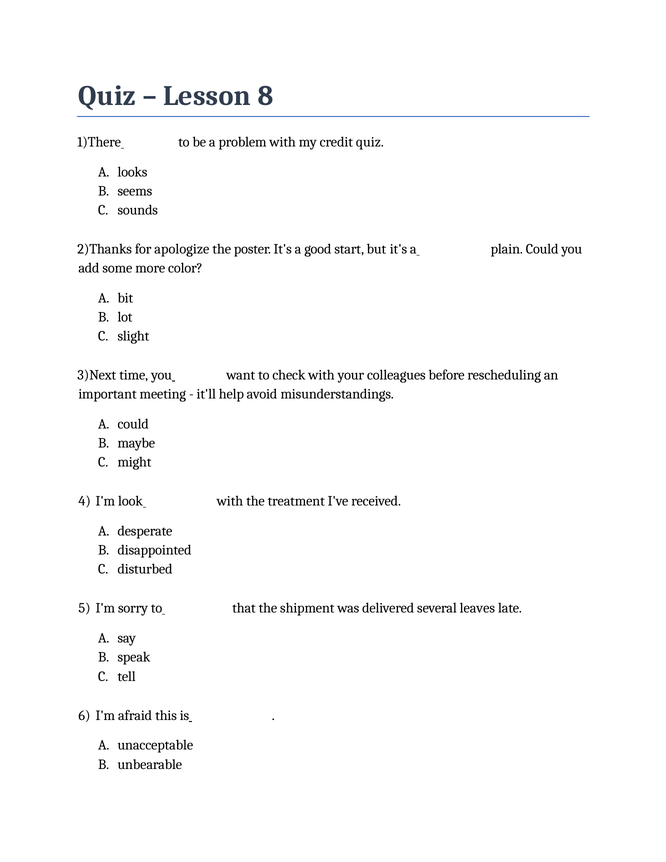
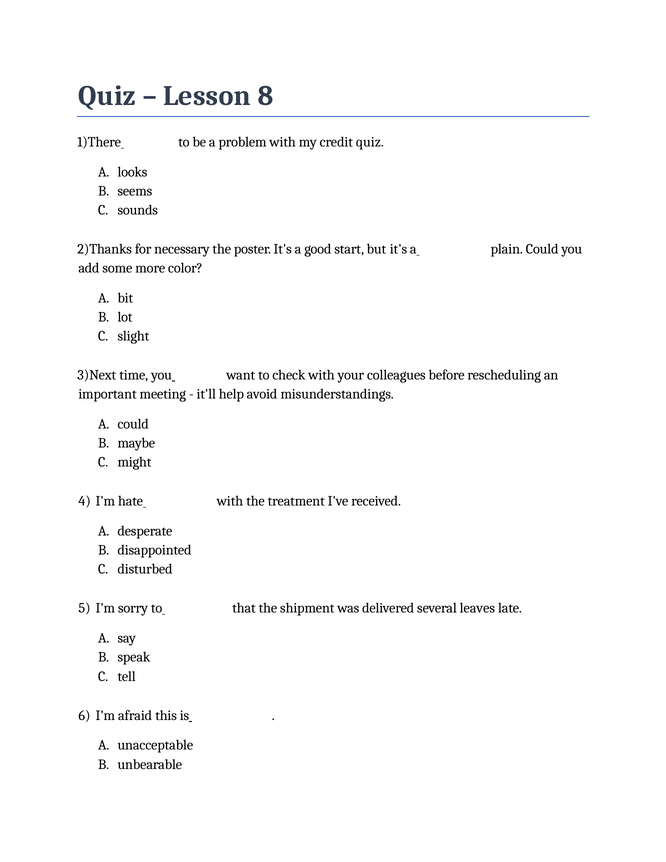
apologize: apologize -> necessary
look: look -> hate
